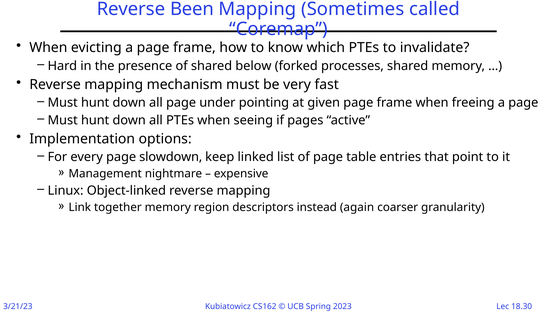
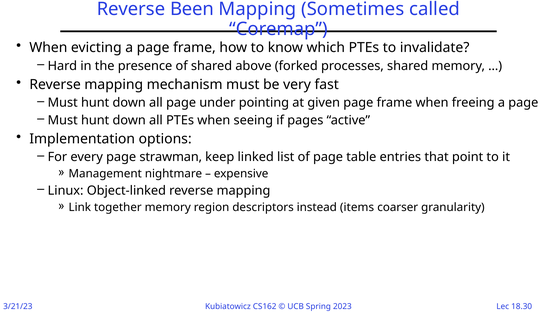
below: below -> above
slowdown: slowdown -> strawman
again: again -> items
